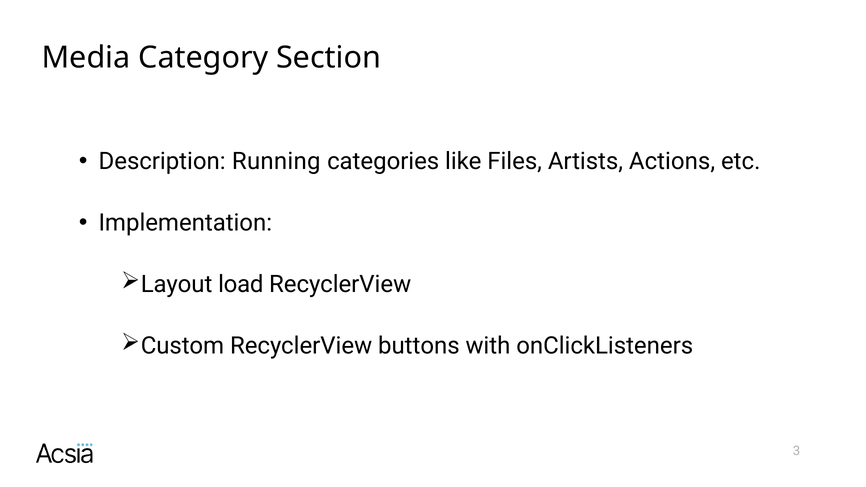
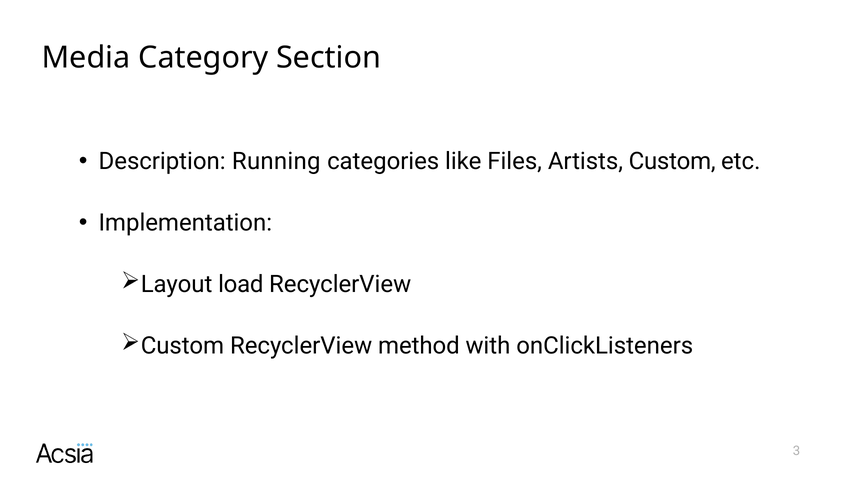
Actions: Actions -> Custom
buttons: buttons -> method
